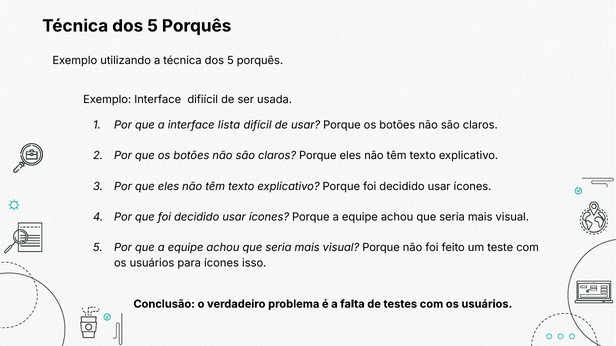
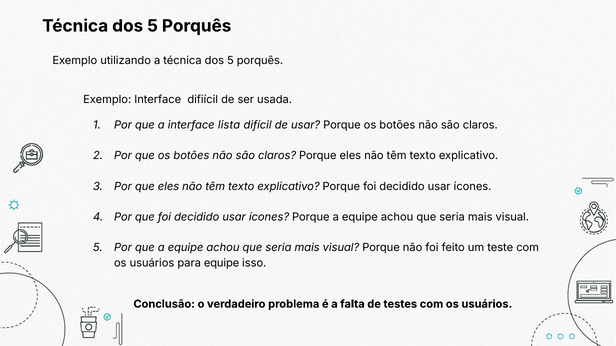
para ícones: ícones -> equipe
